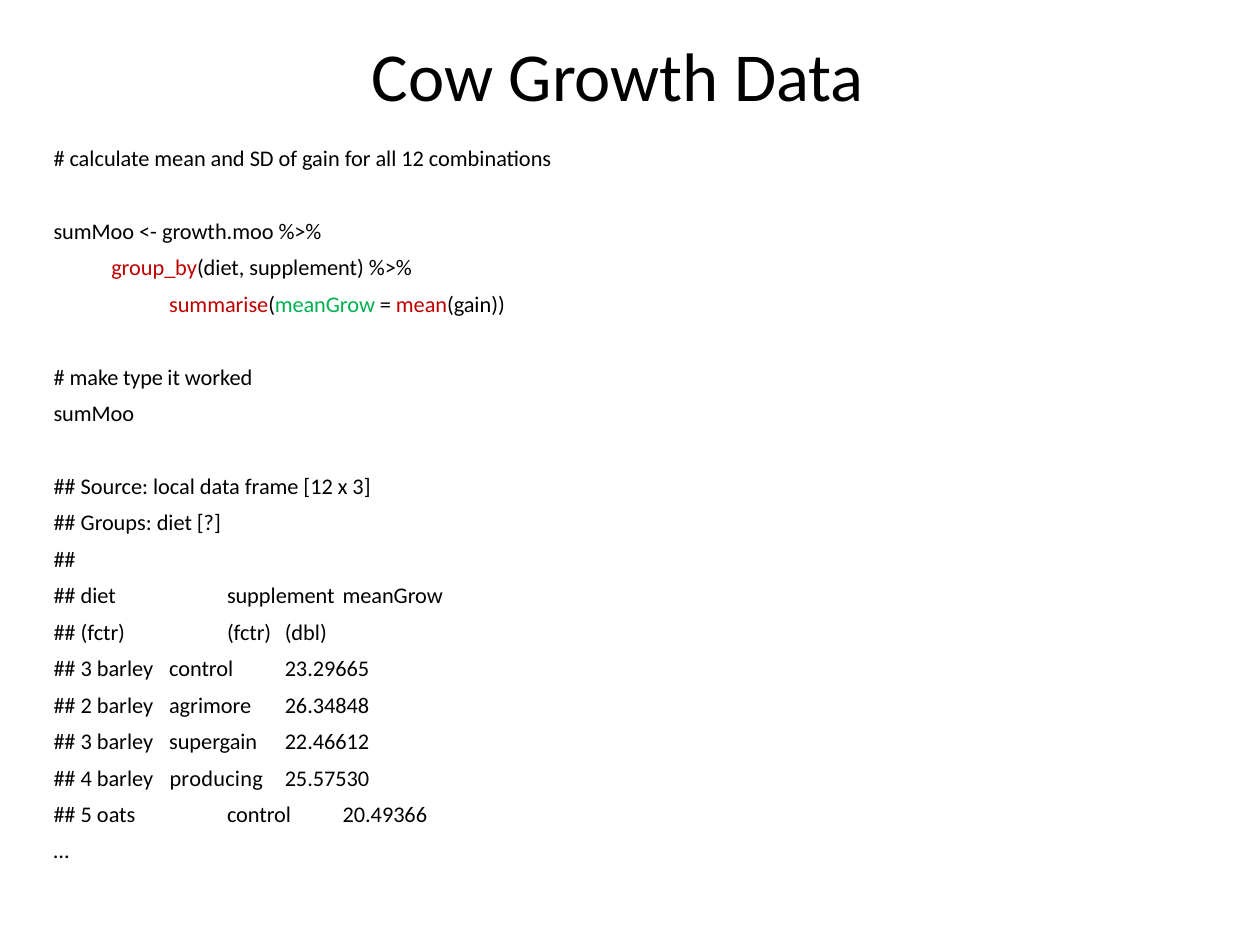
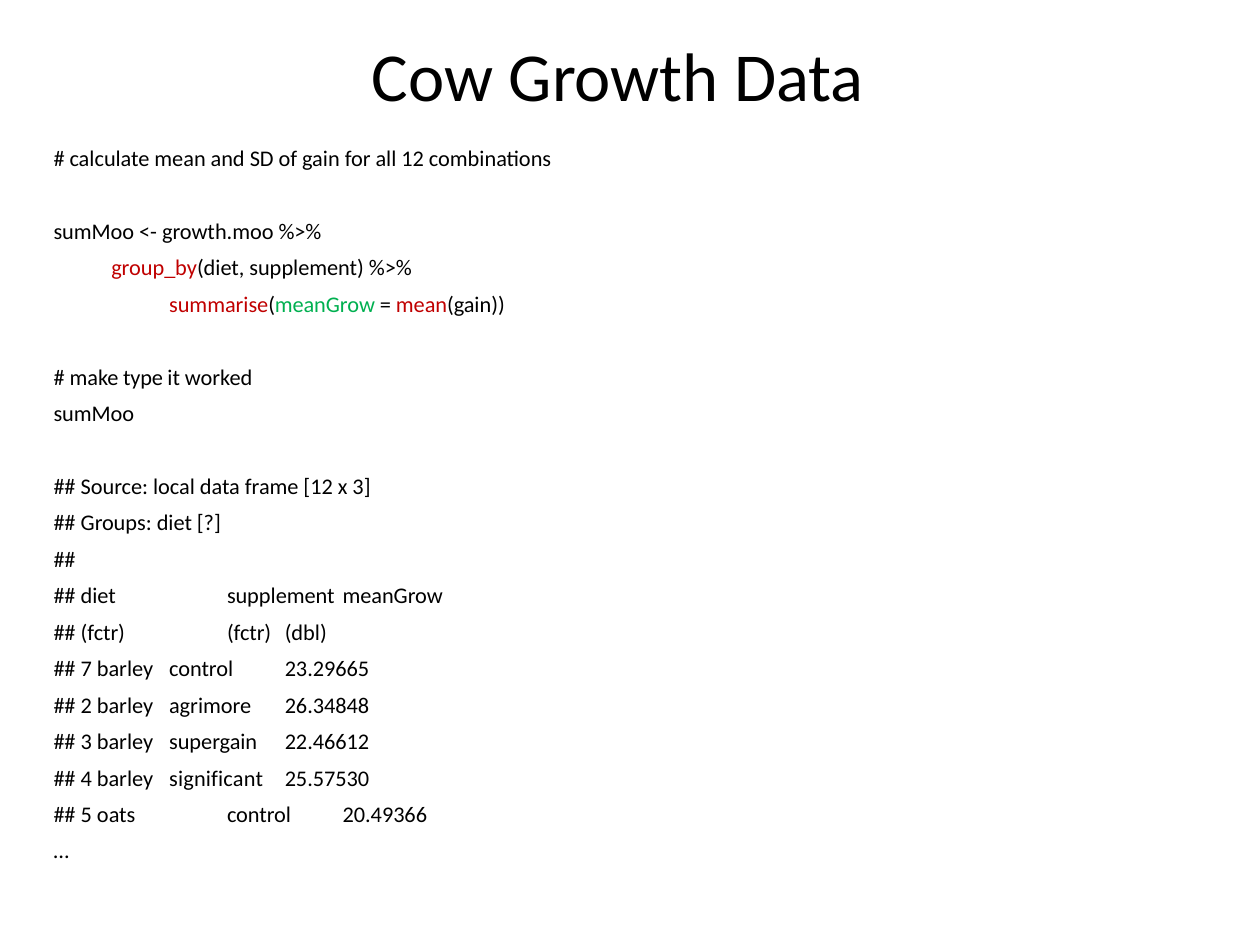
3 at (86, 669): 3 -> 7
producing: producing -> significant
